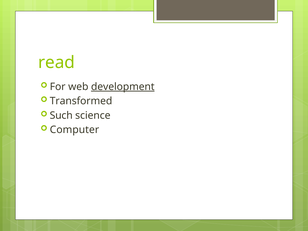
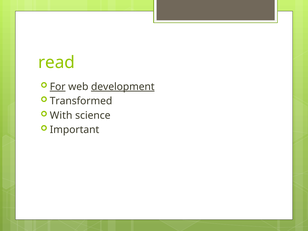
For underline: none -> present
Such: Such -> With
Computer: Computer -> Important
